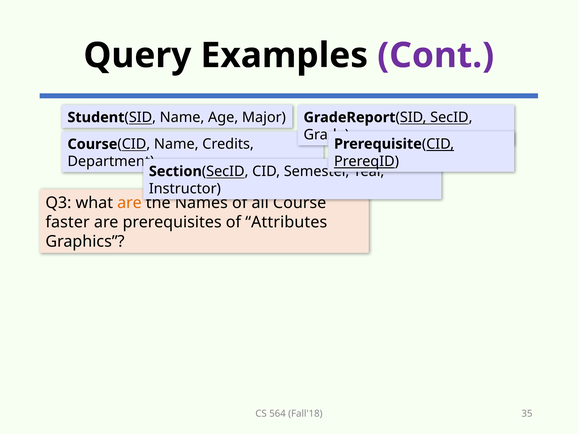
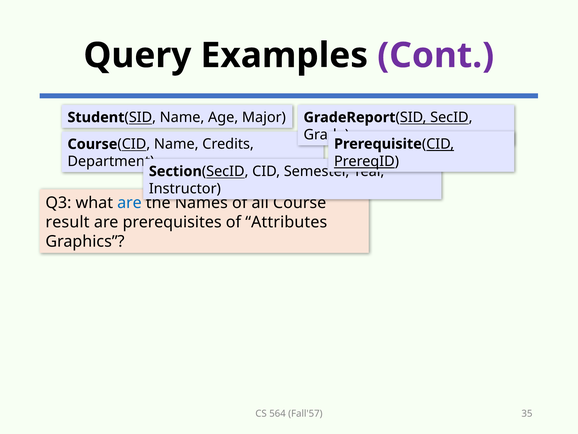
are at (129, 203) colour: orange -> blue
faster: faster -> result
Fall'18: Fall'18 -> Fall'57
